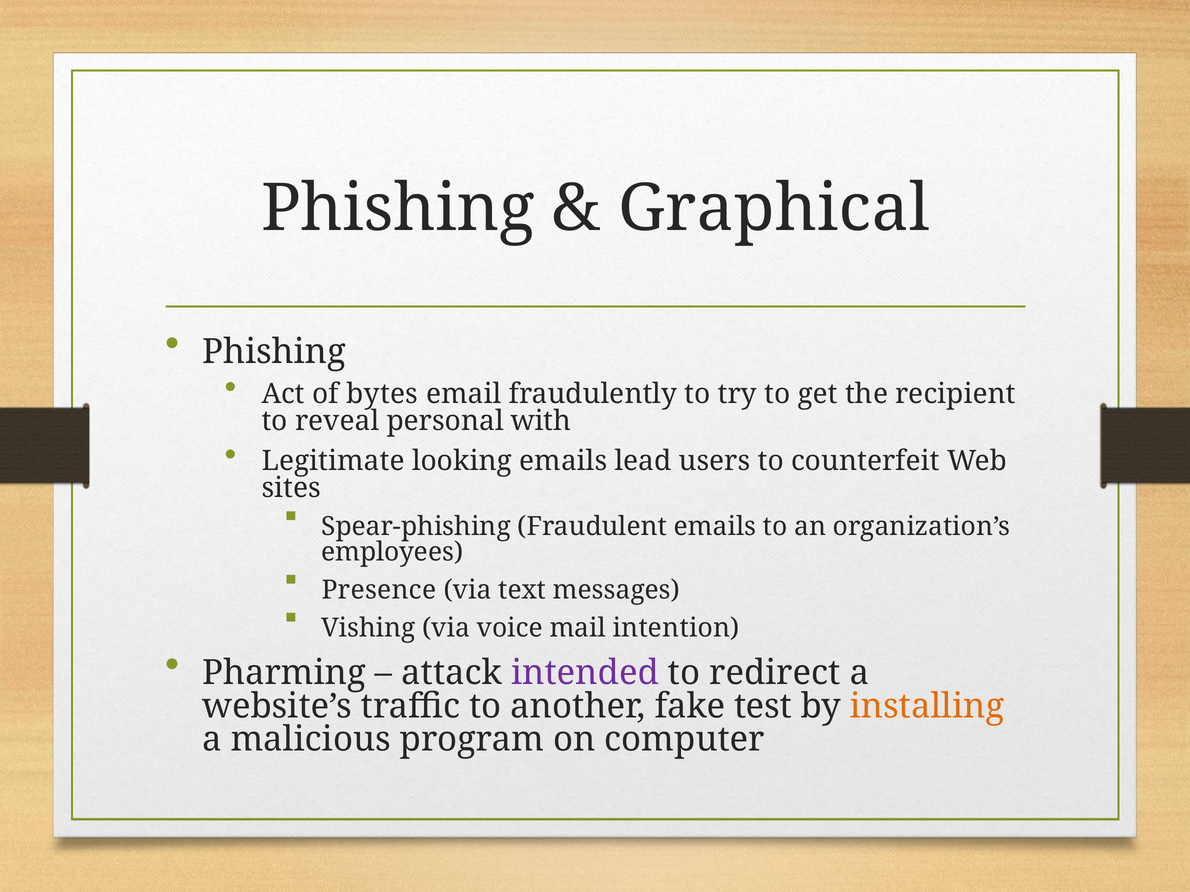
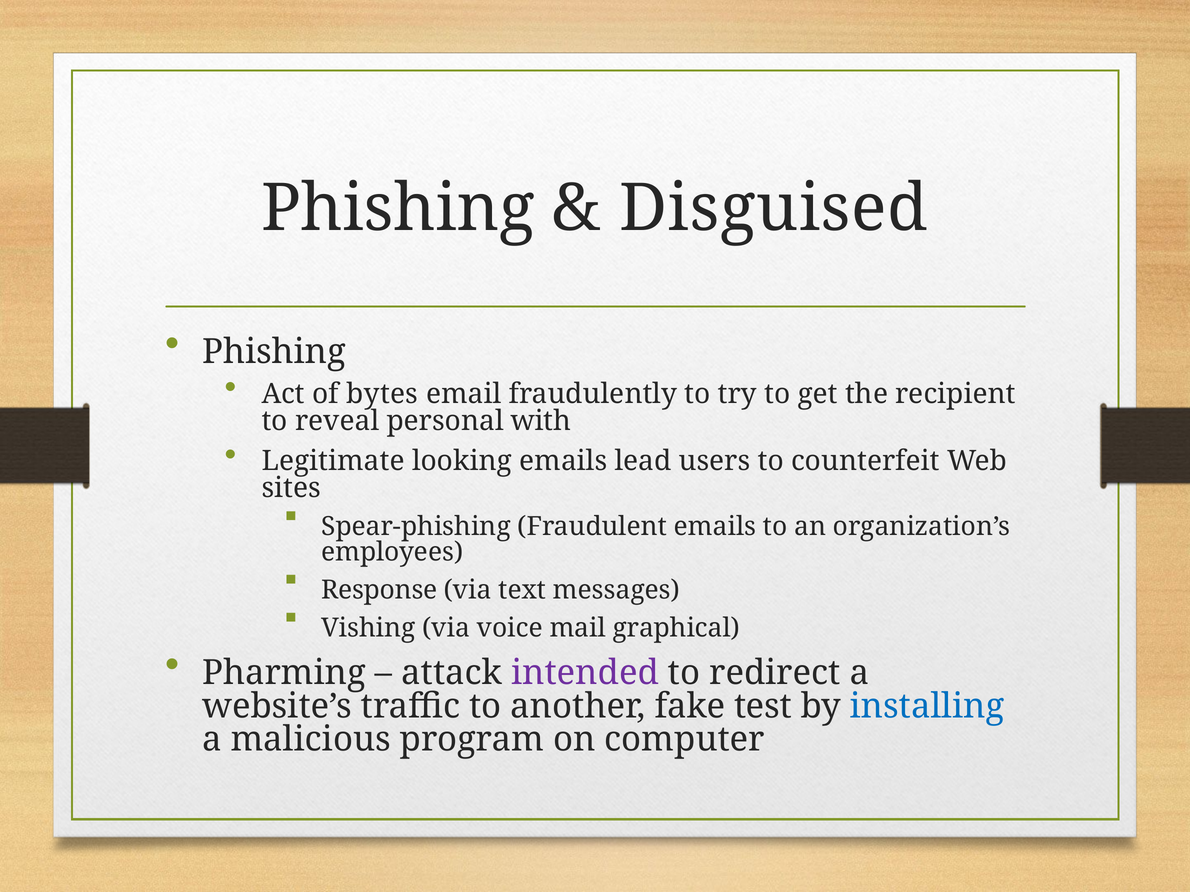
Graphical: Graphical -> Disguised
Presence: Presence -> Response
intention: intention -> graphical
installing colour: orange -> blue
